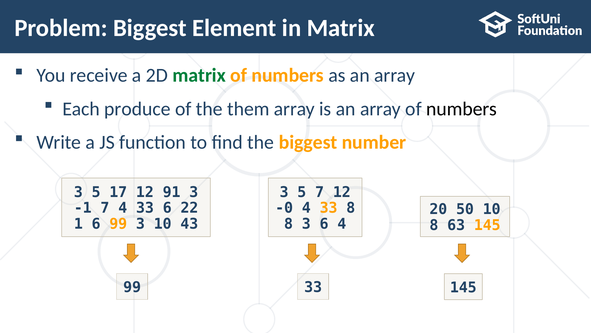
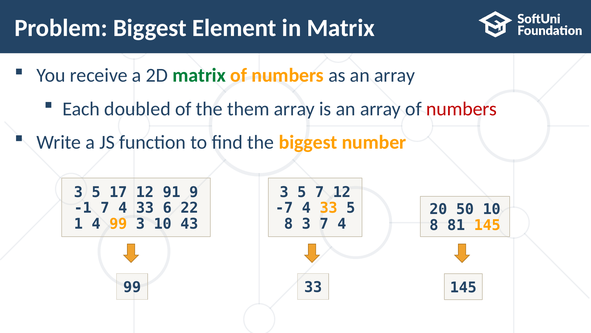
produce: produce -> doubled
numbers at (462, 109) colour: black -> red
91 3: 3 -> 9
-0: -0 -> -7
33 8: 8 -> 5
1 6: 6 -> 4
3 6: 6 -> 7
63: 63 -> 81
